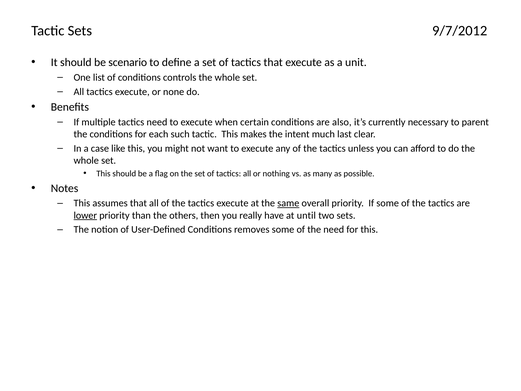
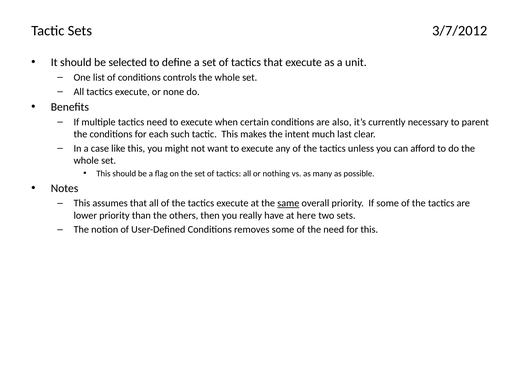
9/7/2012: 9/7/2012 -> 3/7/2012
scenario: scenario -> selected
lower underline: present -> none
until: until -> here
